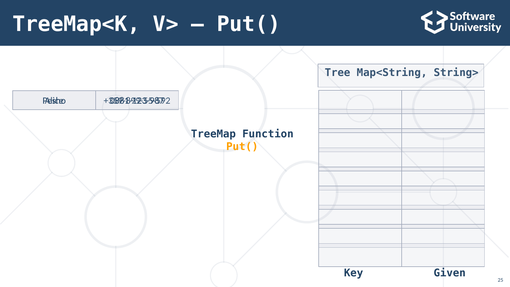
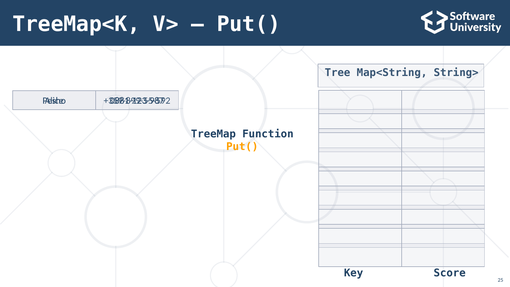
Given: Given -> Score
